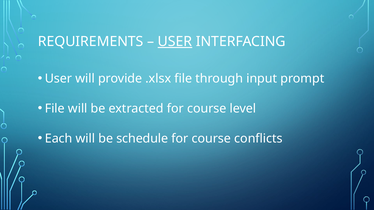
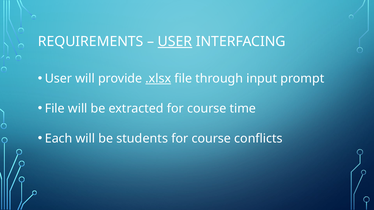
.xlsx underline: none -> present
level: level -> time
schedule: schedule -> students
